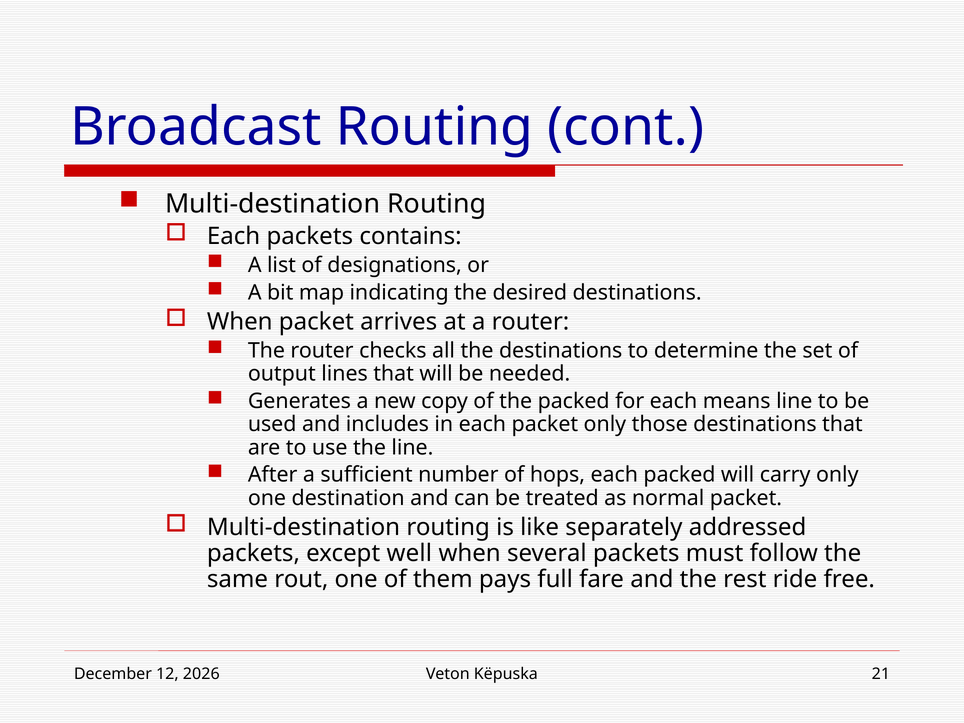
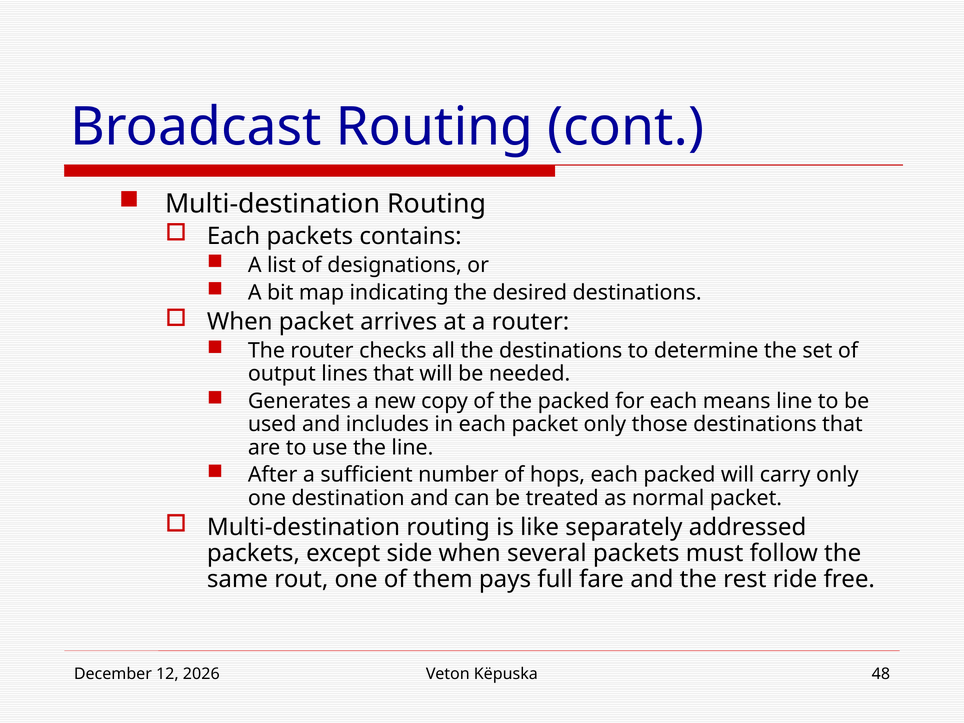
well: well -> side
21: 21 -> 48
